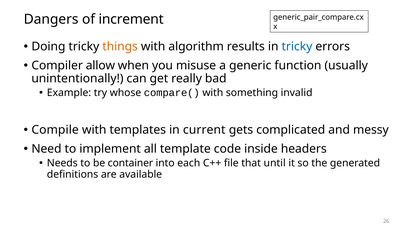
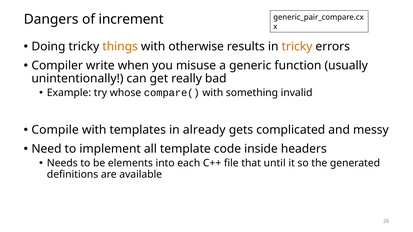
algorithm: algorithm -> otherwise
tricky at (297, 47) colour: blue -> orange
allow: allow -> write
current: current -> already
container: container -> elements
